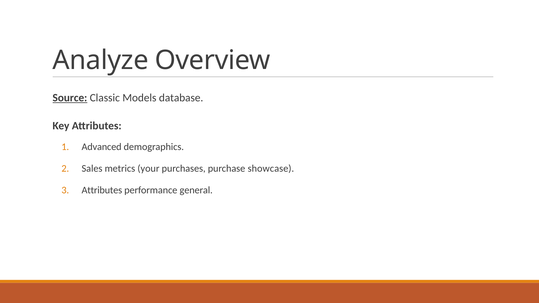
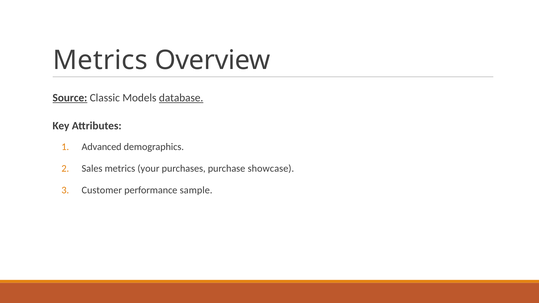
Analyze at (101, 60): Analyze -> Metrics
database underline: none -> present
Attributes at (102, 190): Attributes -> Customer
general: general -> sample
